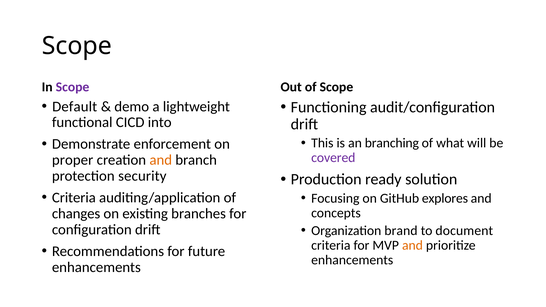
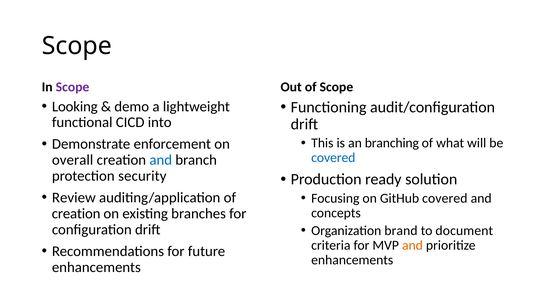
Default: Default -> Looking
covered at (333, 158) colour: purple -> blue
proper: proper -> overall
and at (161, 160) colour: orange -> blue
Criteria at (74, 198): Criteria -> Review
GitHub explores: explores -> covered
changes at (76, 214): changes -> creation
